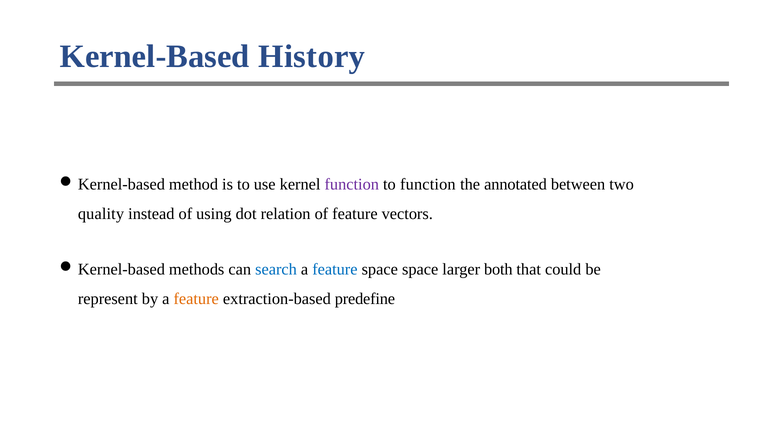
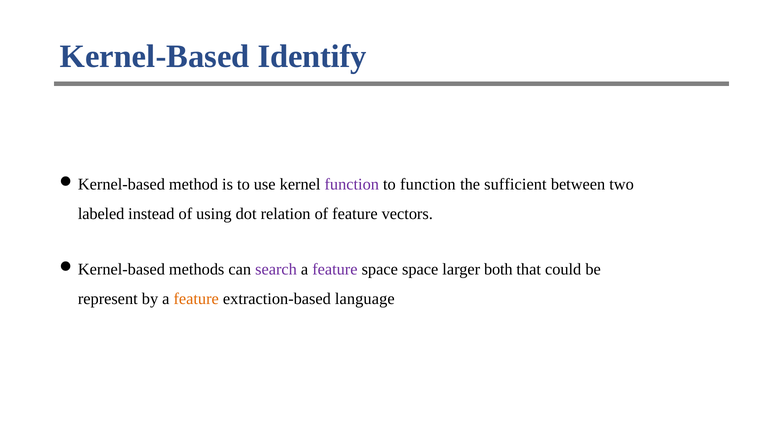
History: History -> Identify
annotated: annotated -> sufficient
quality: quality -> labeled
search colour: blue -> purple
feature at (335, 269) colour: blue -> purple
predefine: predefine -> language
